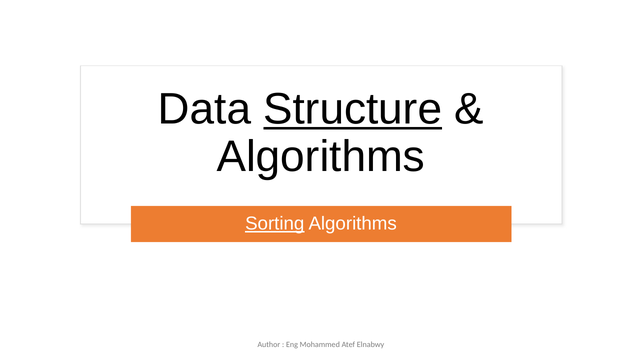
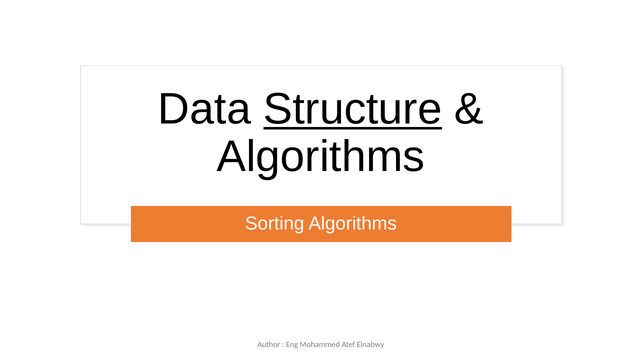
Sorting underline: present -> none
